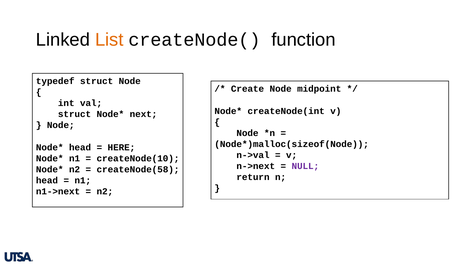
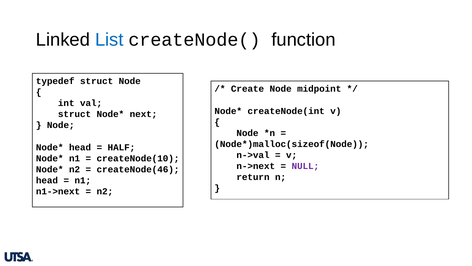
List colour: orange -> blue
HERE: HERE -> HALF
createNode(58: createNode(58 -> createNode(46
